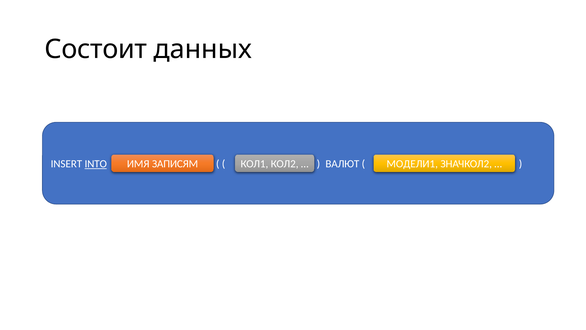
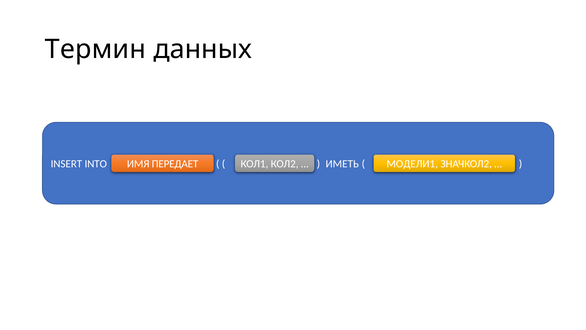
Состоит: Состоит -> Термин
INTO underline: present -> none
ЗАПИСЯМ: ЗАПИСЯМ -> ПЕРЕДАЕТ
ВАЛЮТ: ВАЛЮТ -> ИМЕТЬ
